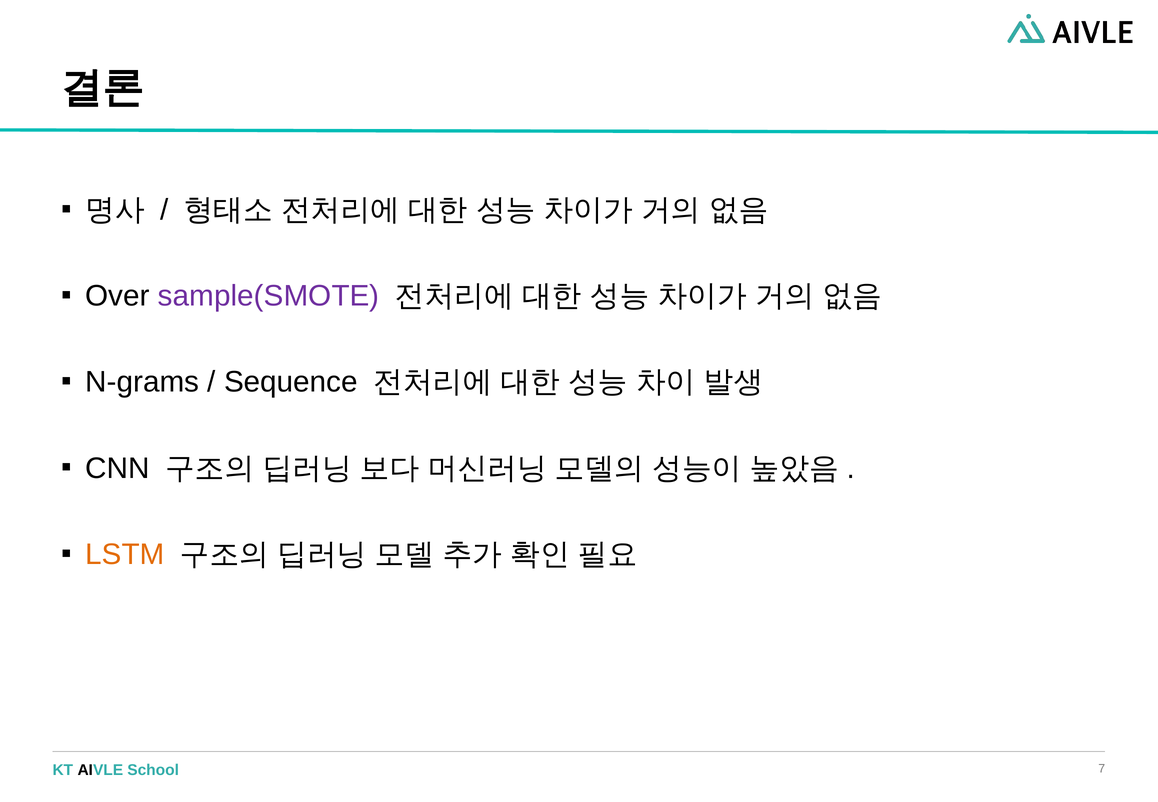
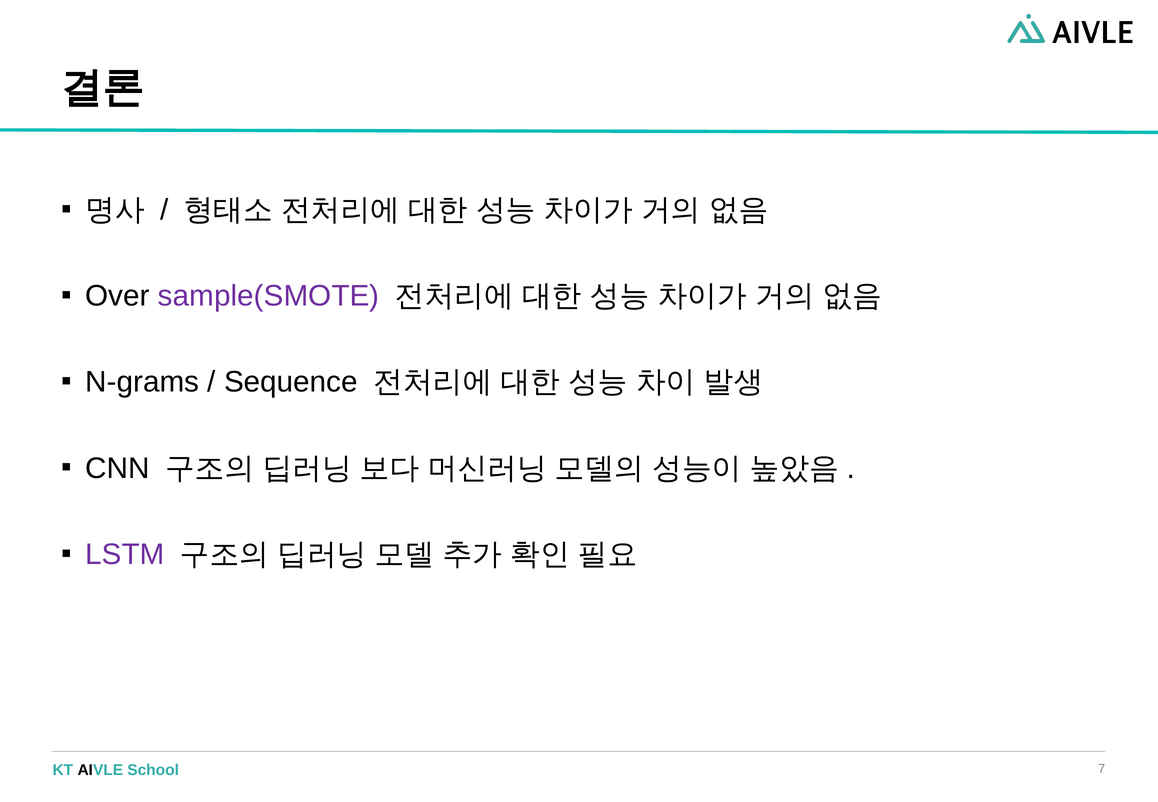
LSTM colour: orange -> purple
